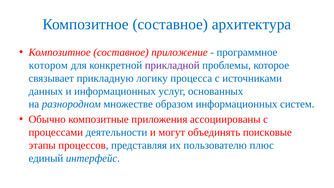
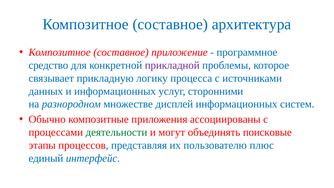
котором: котором -> средство
основанных: основанных -> сторонними
образом: образом -> дисплей
деятельности colour: blue -> green
